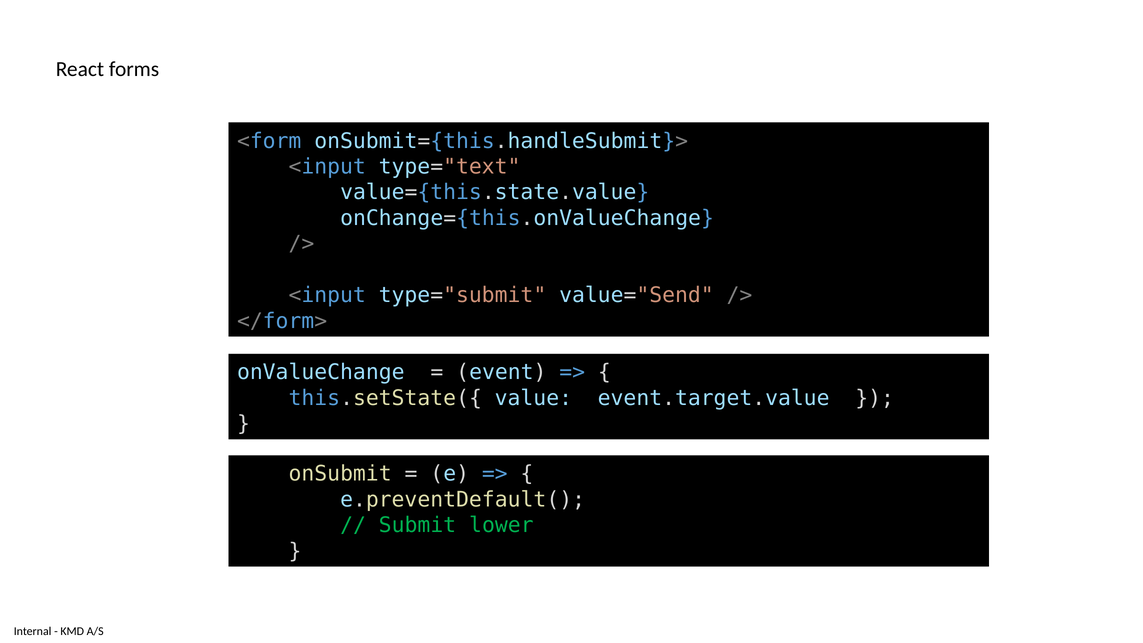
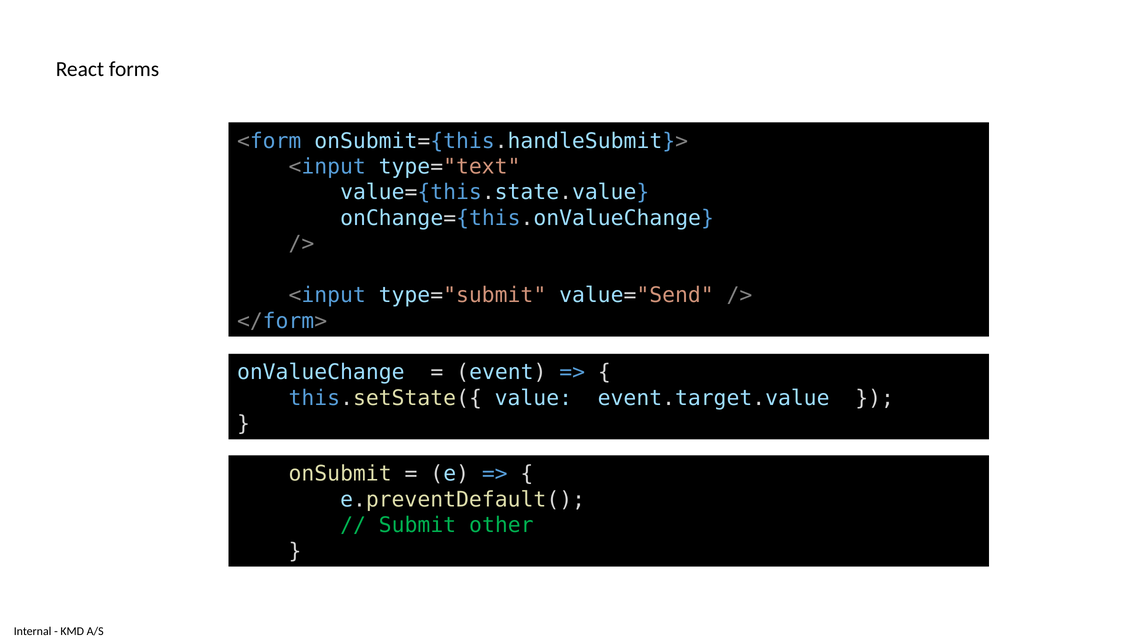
lower: lower -> other
